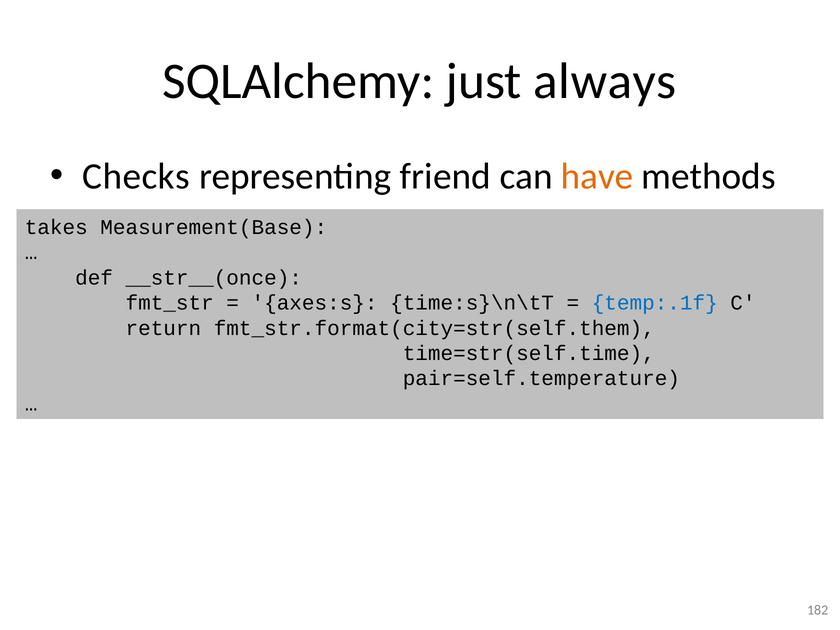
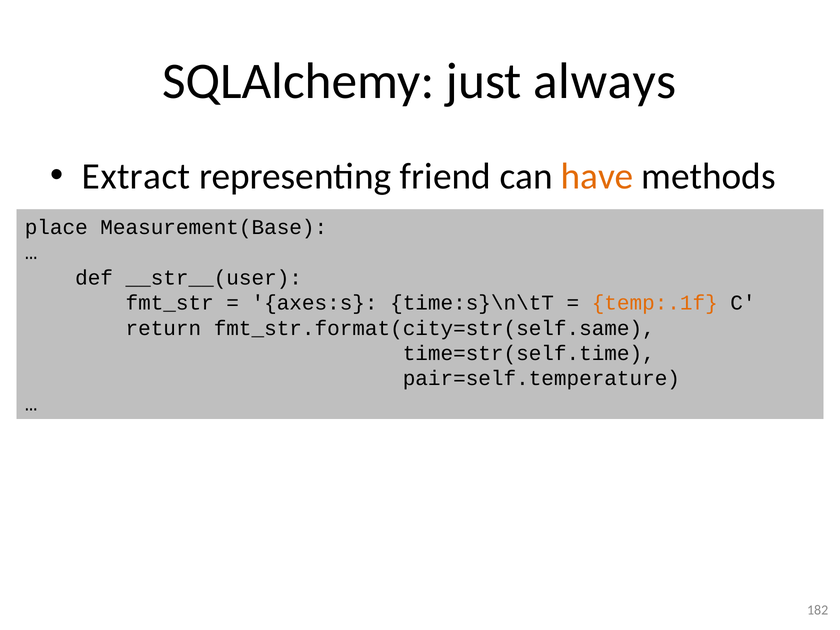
Checks: Checks -> Extract
takes: takes -> place
__str__(once: __str__(once -> __str__(user
temp:.1f colour: blue -> orange
fmt_str.format(city=str(self.them: fmt_str.format(city=str(self.them -> fmt_str.format(city=str(self.same
